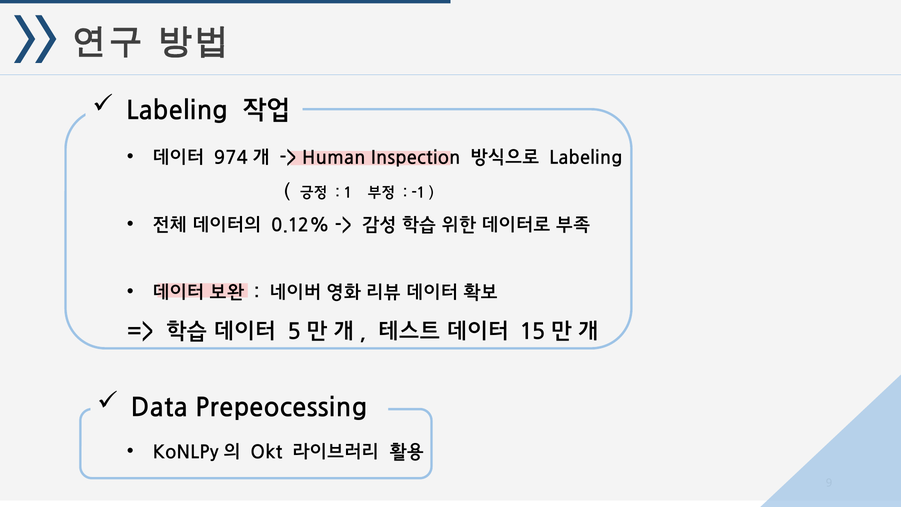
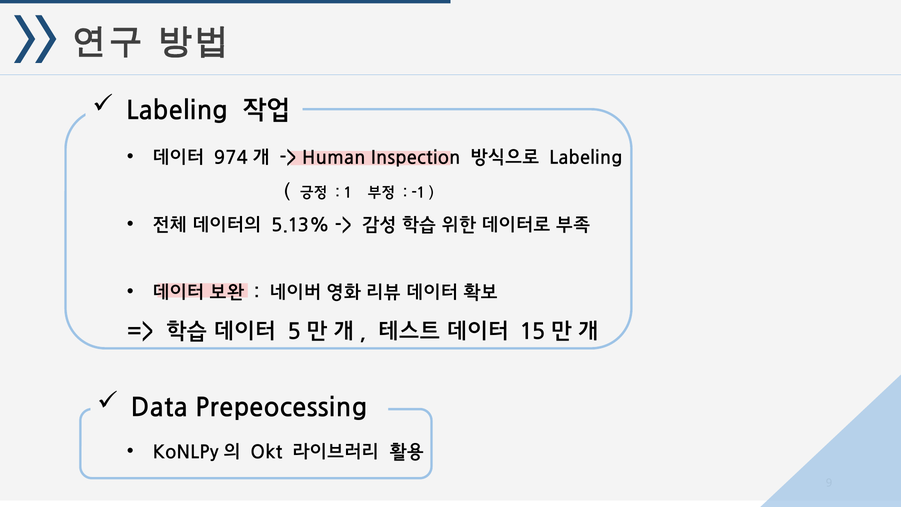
0.12%: 0.12% -> 5.13%
